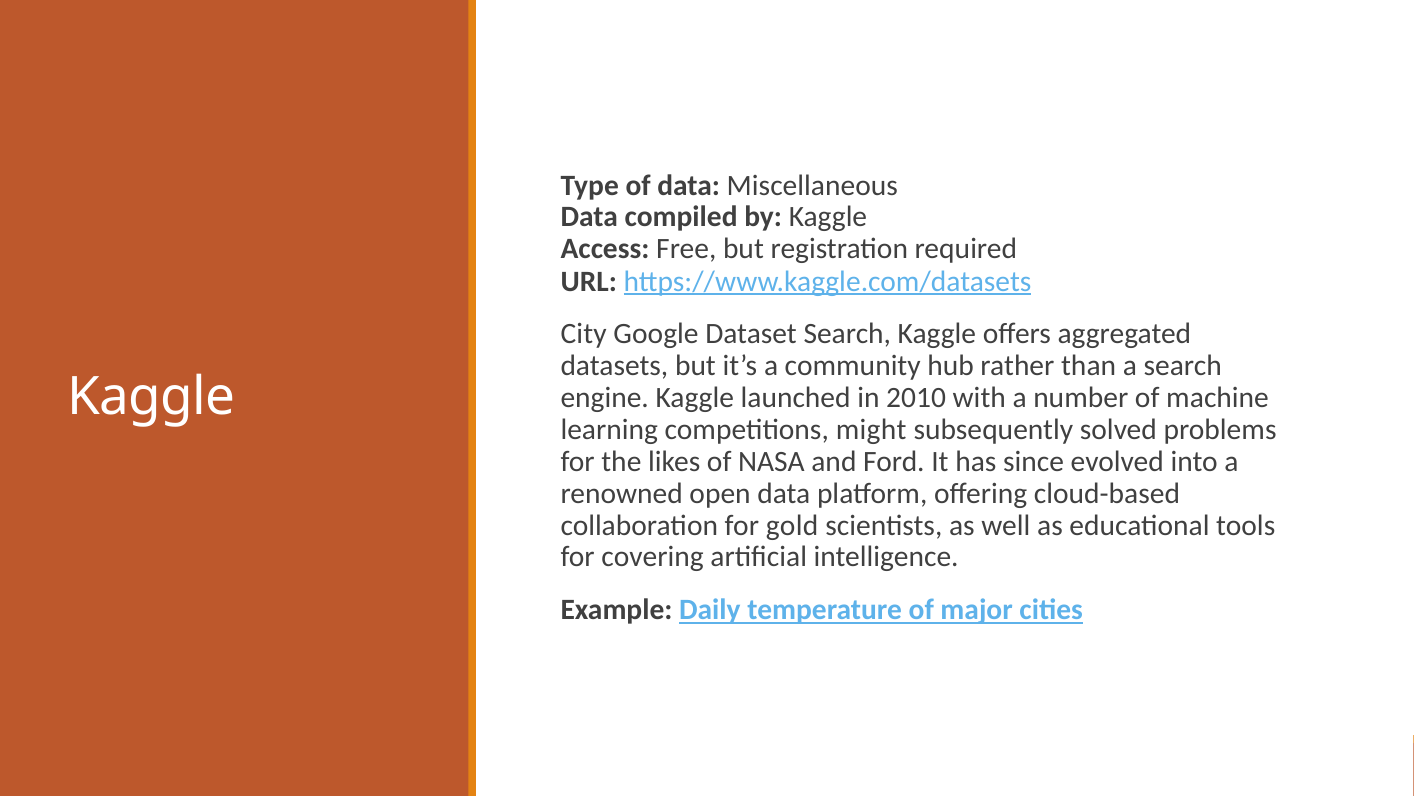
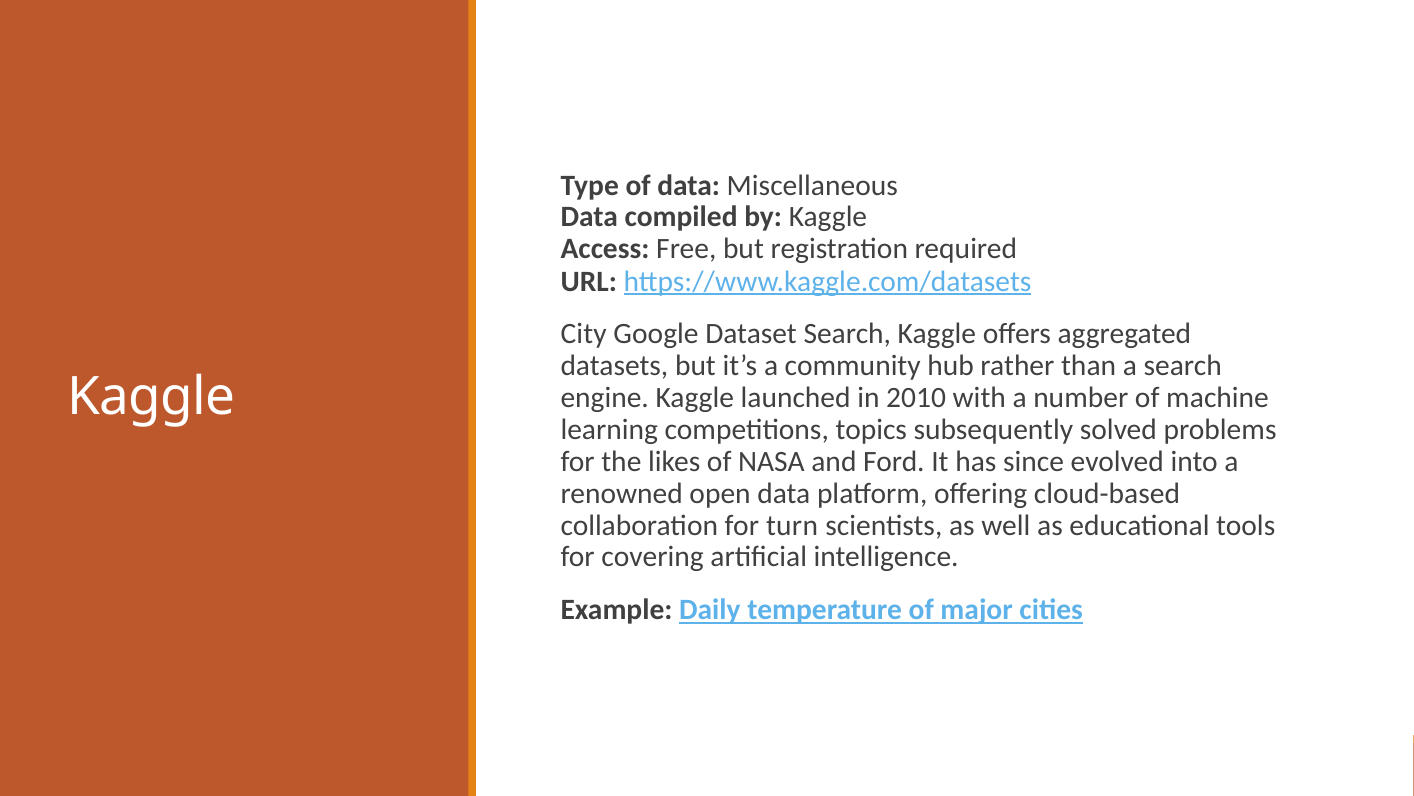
might: might -> topics
gold: gold -> turn
